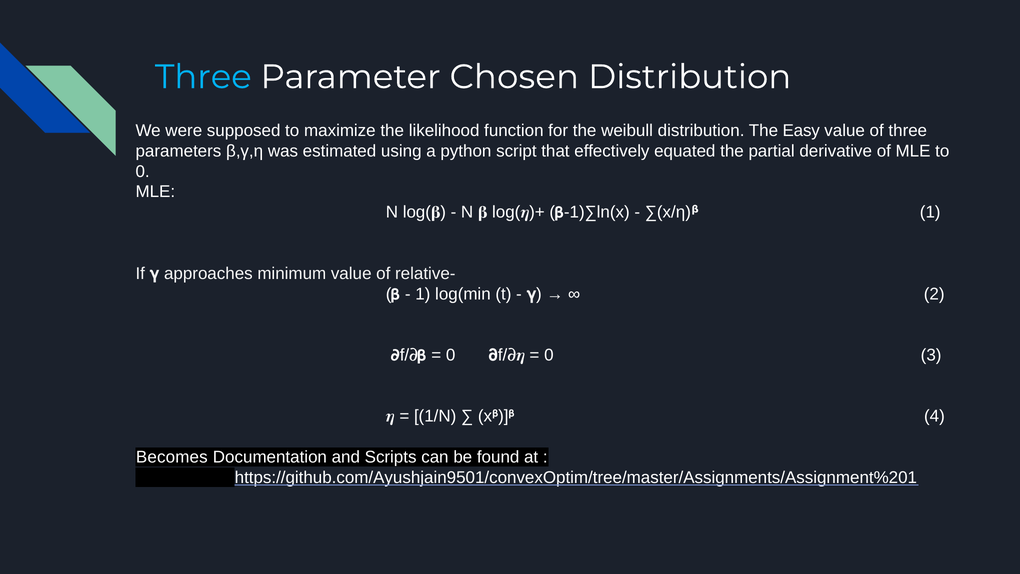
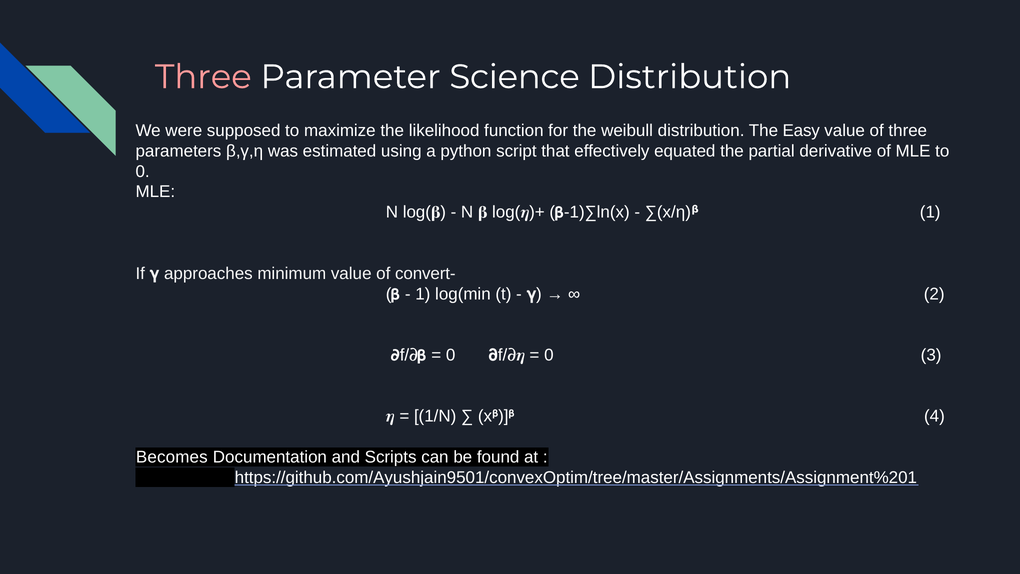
Three at (203, 77) colour: light blue -> pink
Chosen: Chosen -> Science
relative-: relative- -> convert-
